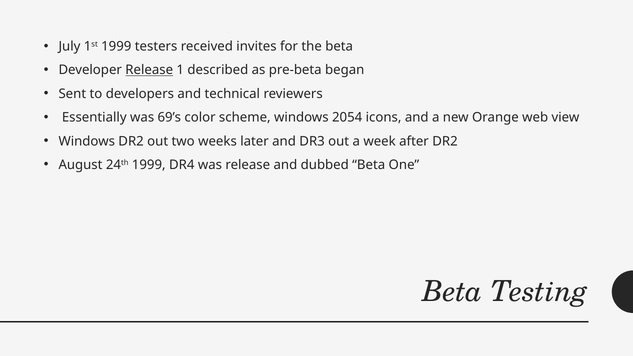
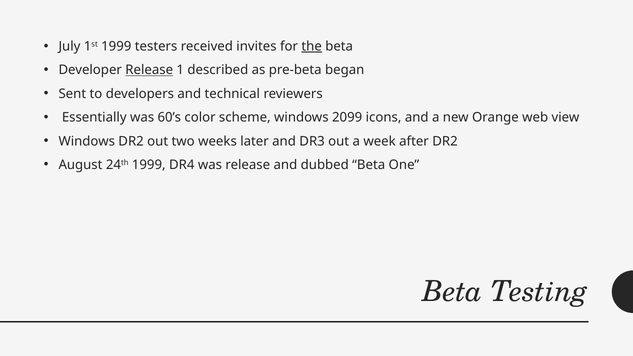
the underline: none -> present
69’s: 69’s -> 60’s
2054: 2054 -> 2099
